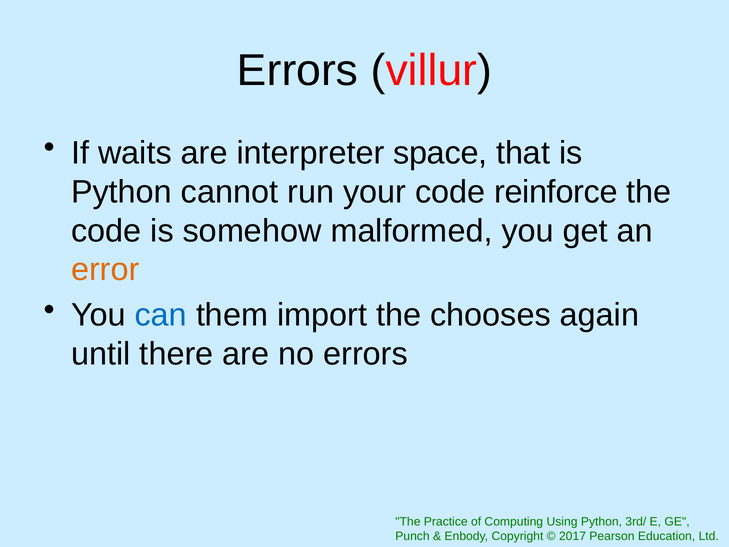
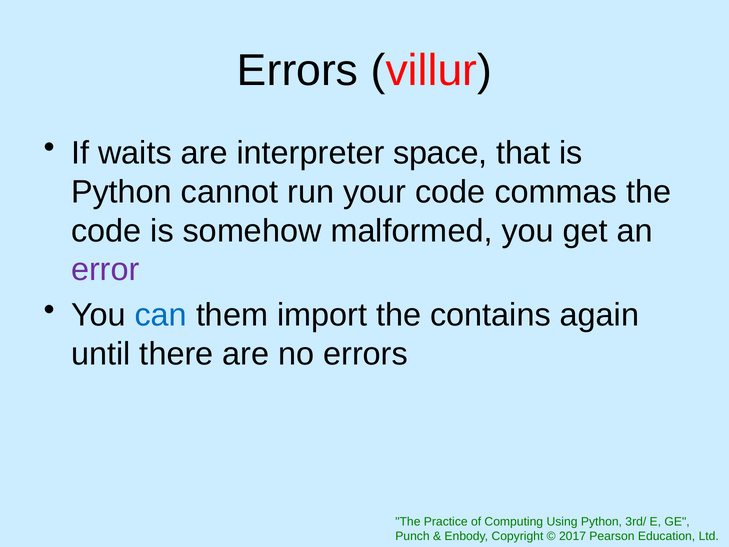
reinforce: reinforce -> commas
error colour: orange -> purple
chooses: chooses -> contains
